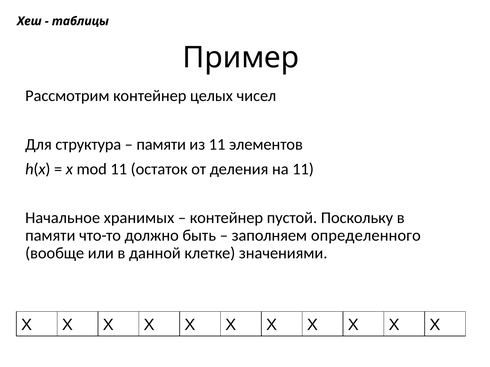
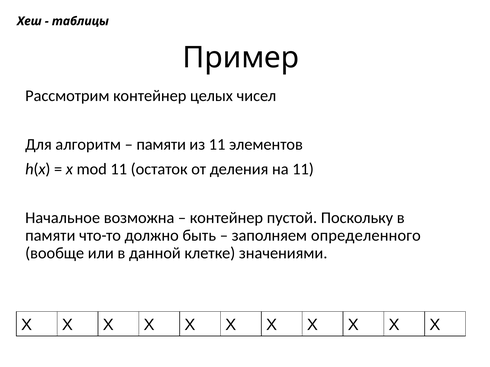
структура: структура -> алгоритм
хранимых: хранимых -> возможна
